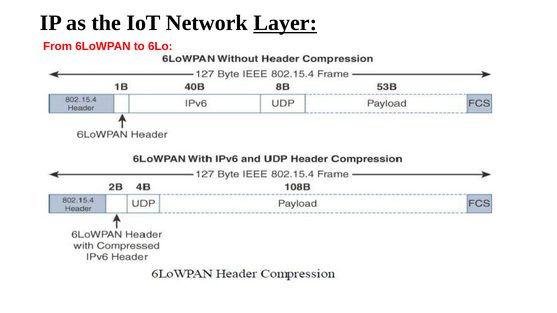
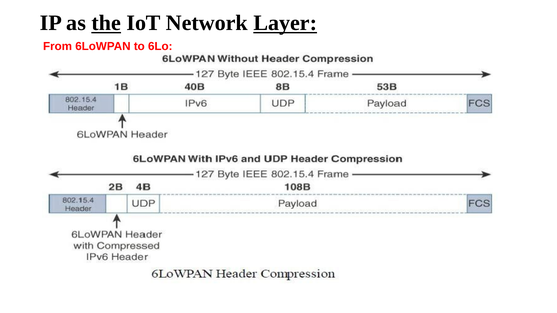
the underline: none -> present
